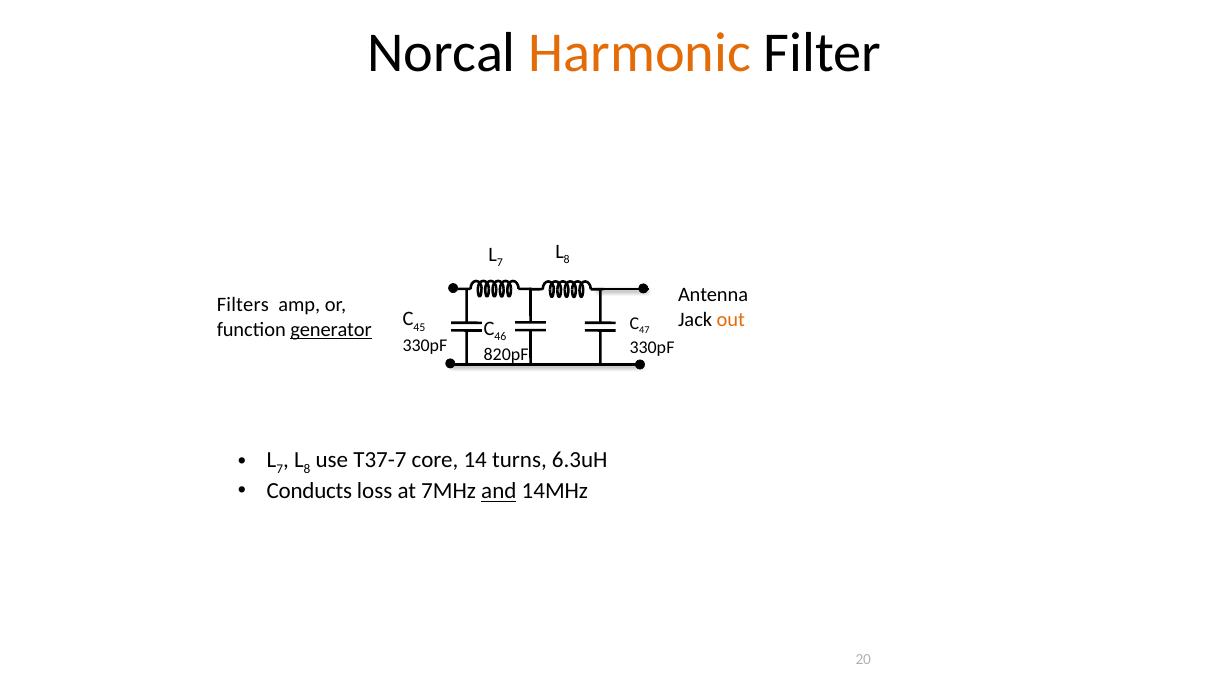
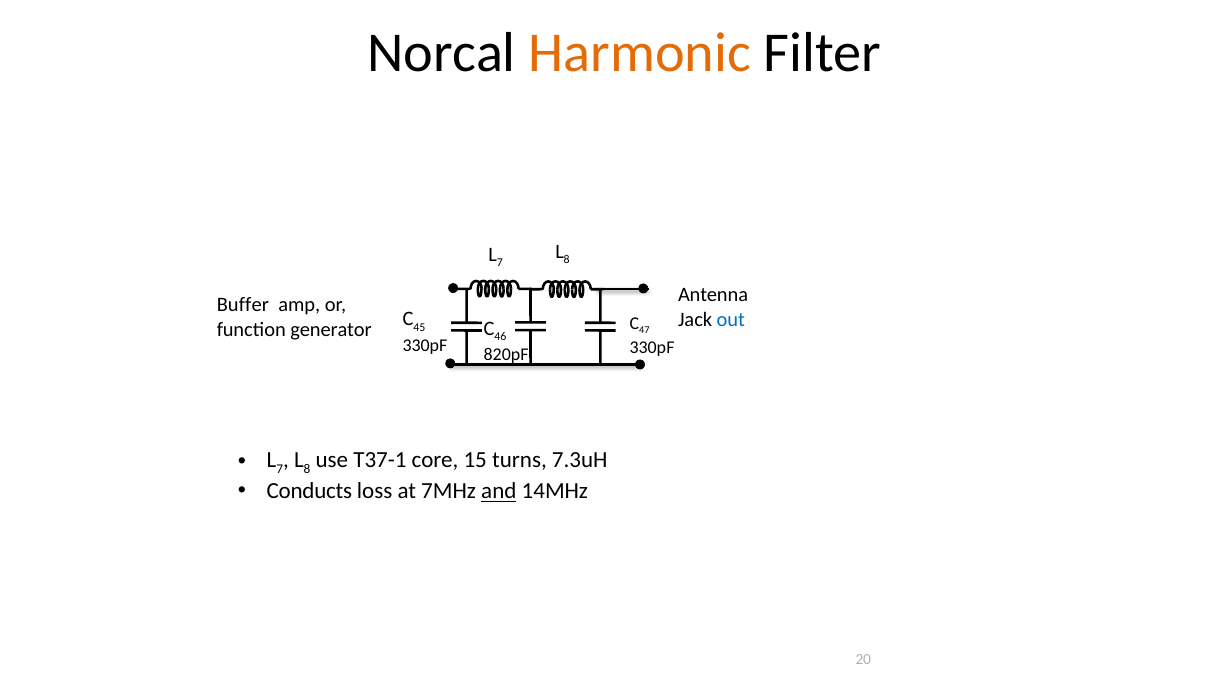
Filters: Filters -> Buffer
out colour: orange -> blue
generator underline: present -> none
T37-7: T37-7 -> T37-1
14: 14 -> 15
6.3uH: 6.3uH -> 7.3uH
